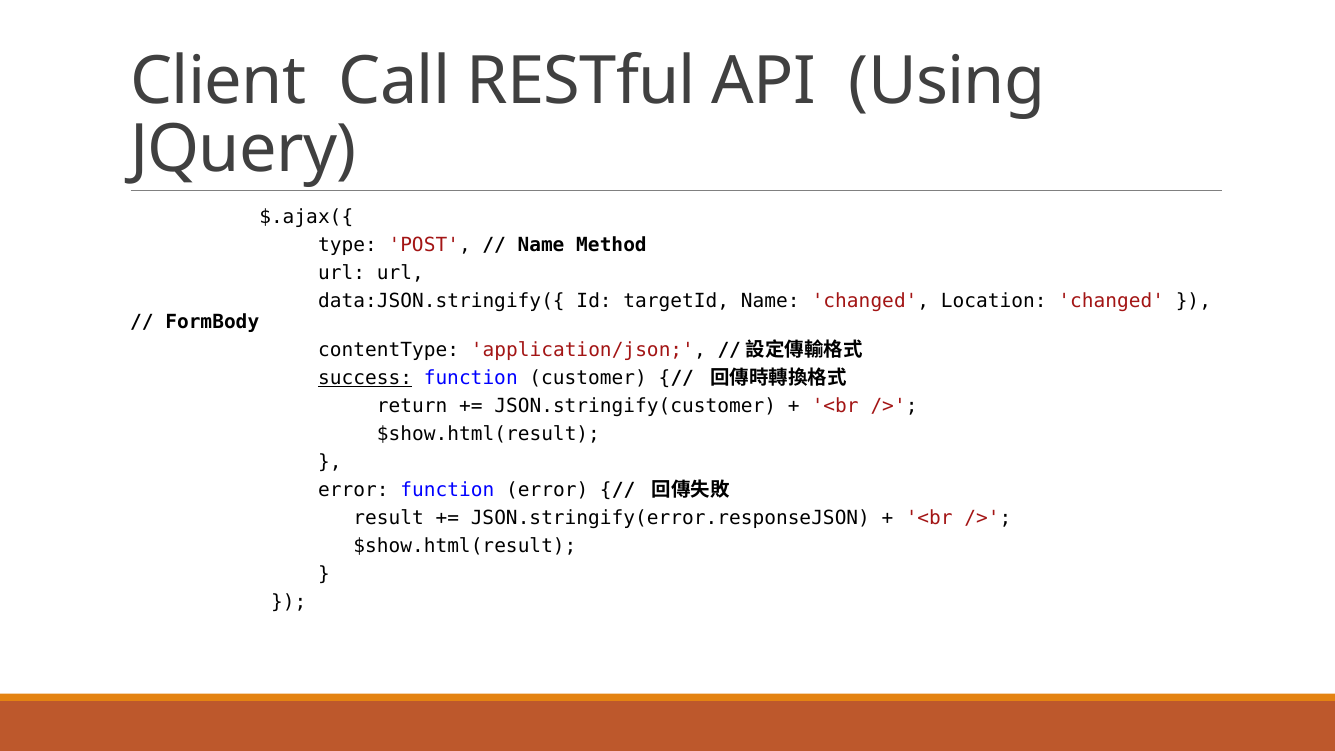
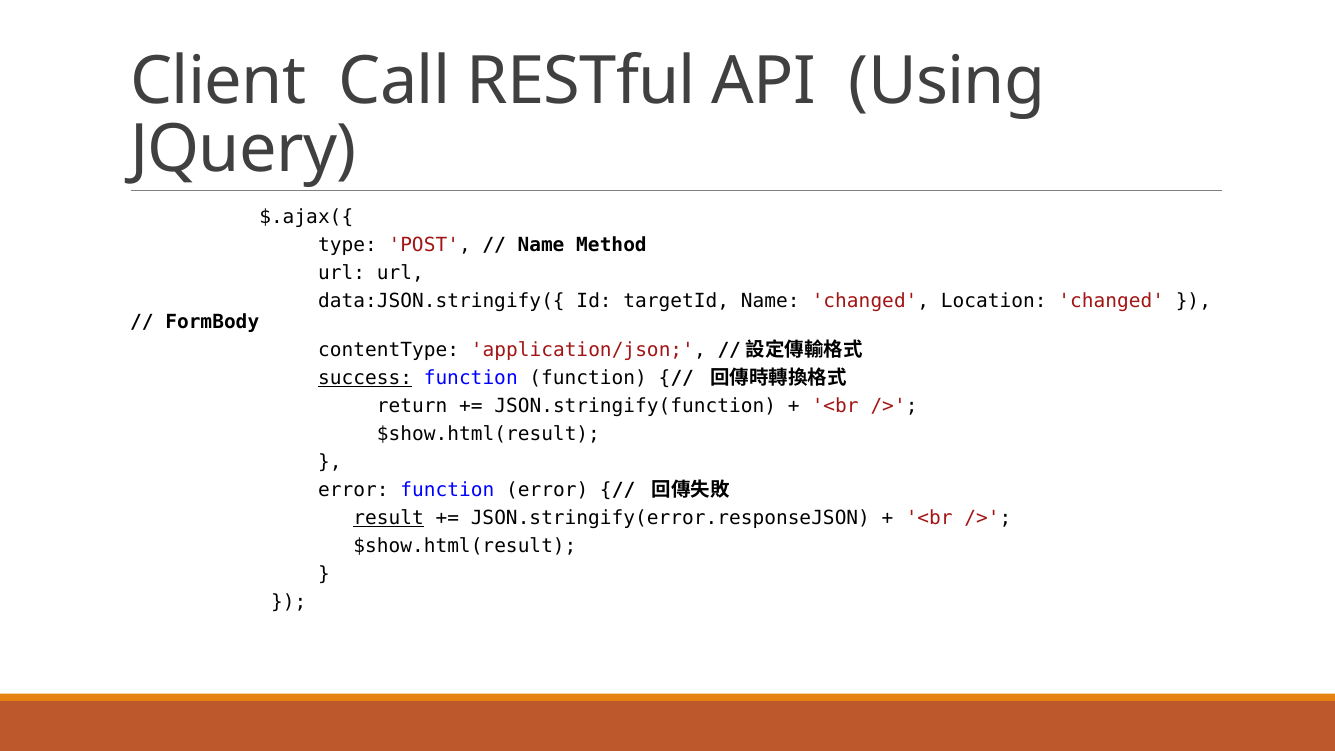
function customer: customer -> function
JSON.stringify(customer: JSON.stringify(customer -> JSON.stringify(function
result underline: none -> present
